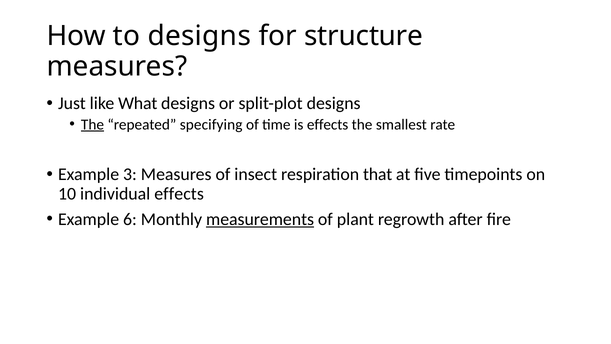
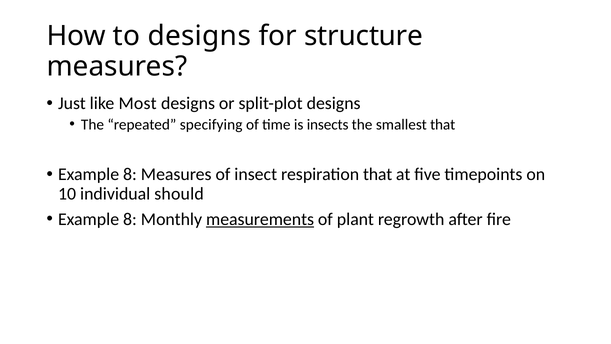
What: What -> Most
The at (92, 124) underline: present -> none
is effects: effects -> insects
smallest rate: rate -> that
3 at (130, 174): 3 -> 8
individual effects: effects -> should
6 at (130, 219): 6 -> 8
